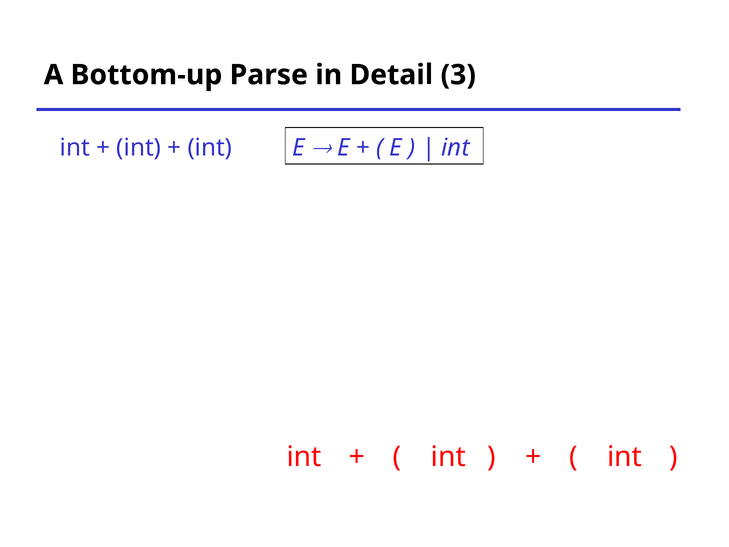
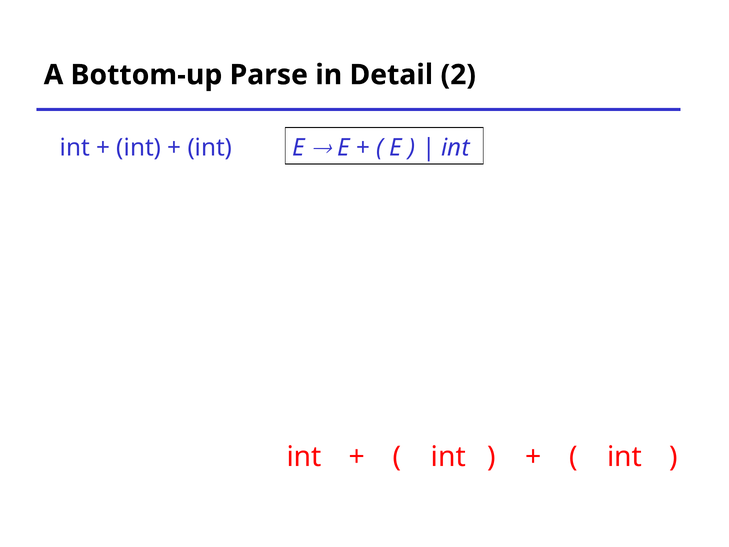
3: 3 -> 2
